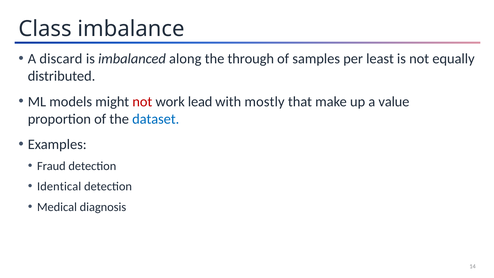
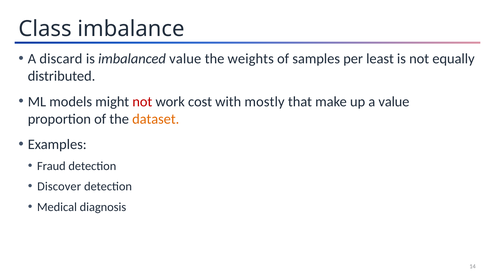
imbalanced along: along -> value
through: through -> weights
lead: lead -> cost
dataset colour: blue -> orange
Identical: Identical -> Discover
